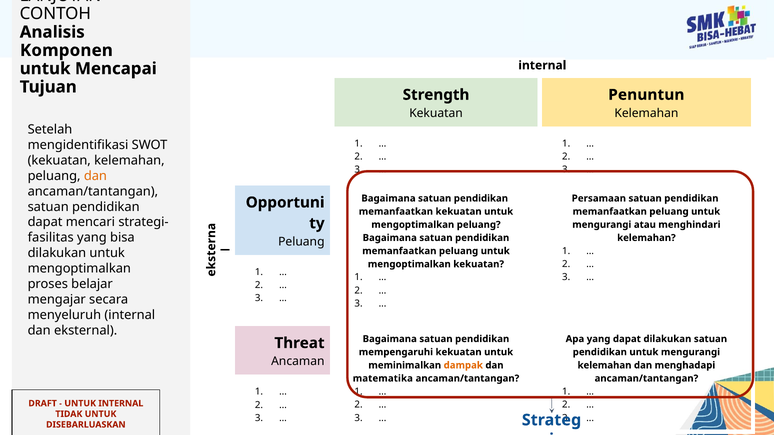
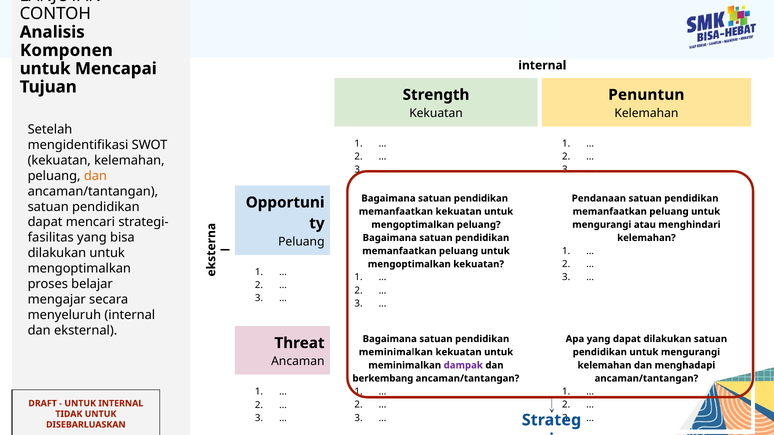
Persamaan: Persamaan -> Pendanaan
mempengaruhi at (396, 352): mempengaruhi -> meminimalkan
dampak colour: orange -> purple
matematika: matematika -> berkembang
